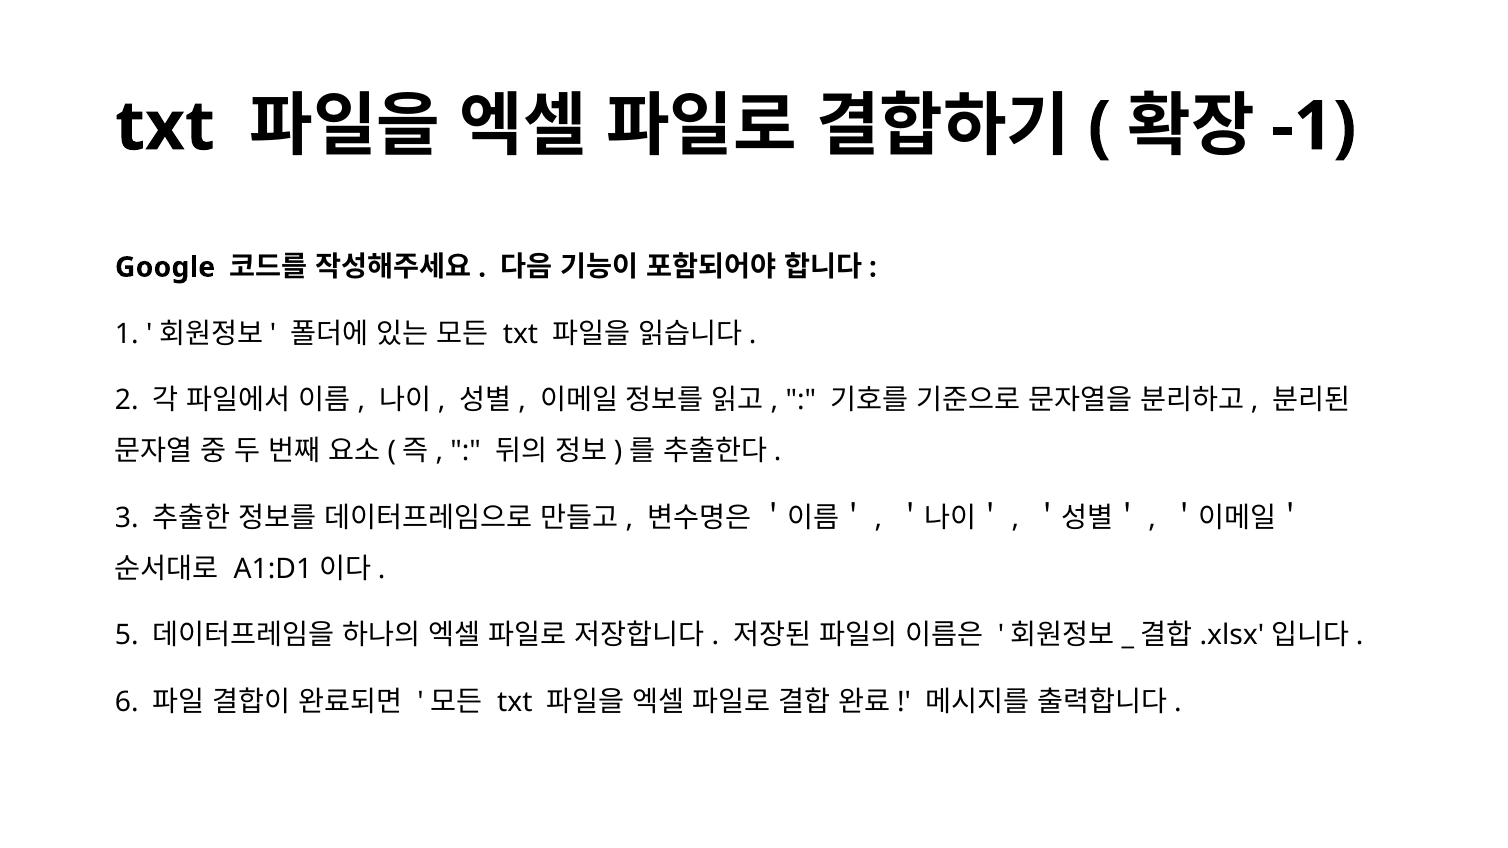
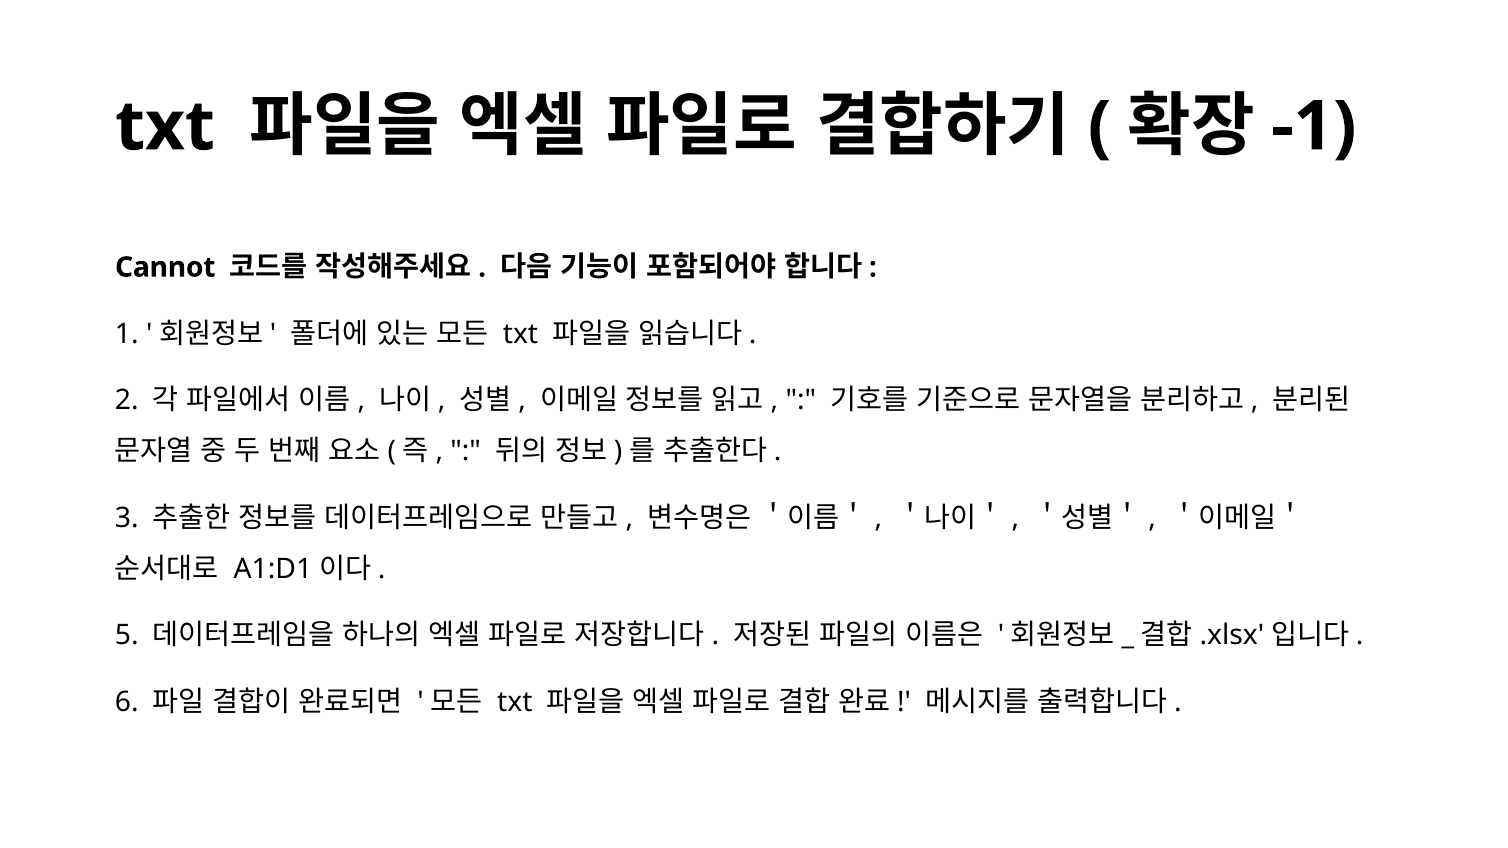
Google: Google -> Cannot
